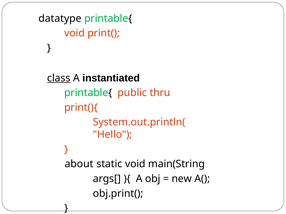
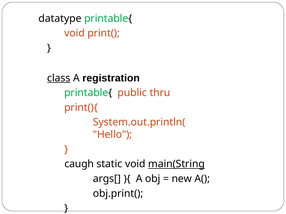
instantiated: instantiated -> registration
about: about -> caugh
main(String underline: none -> present
